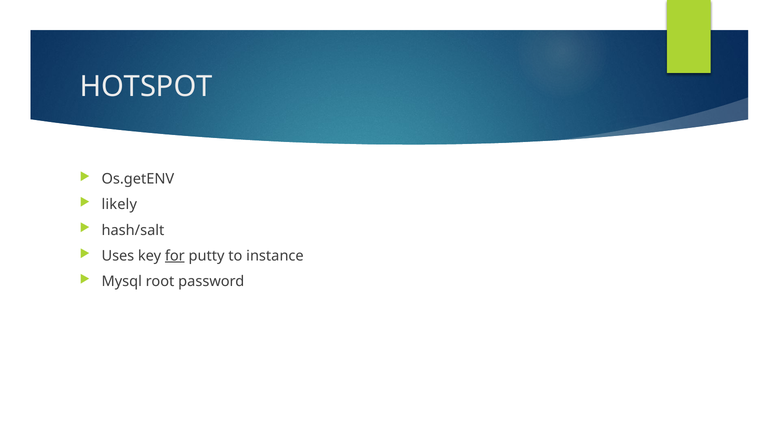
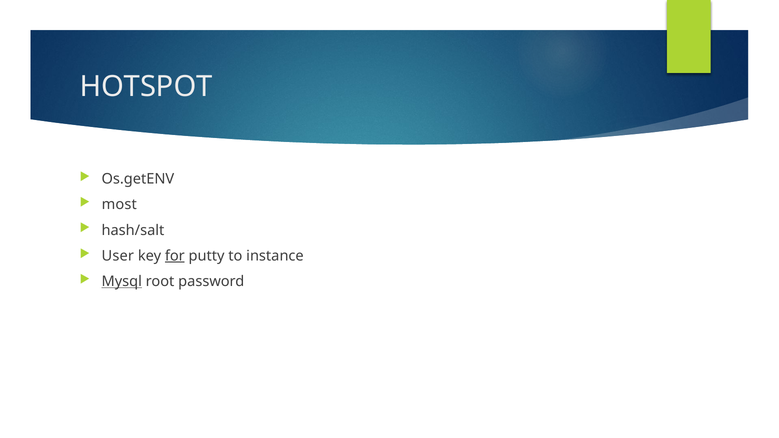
likely: likely -> most
Uses: Uses -> User
Mysql underline: none -> present
